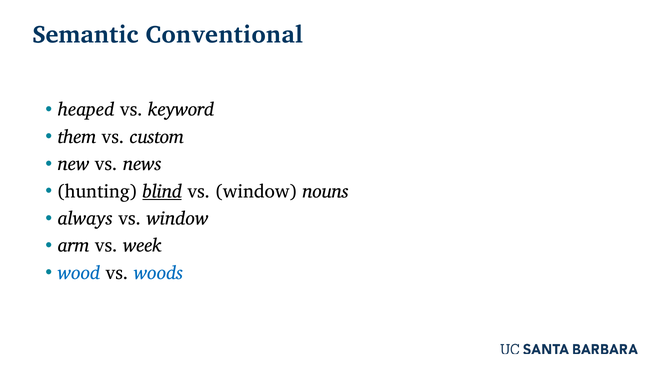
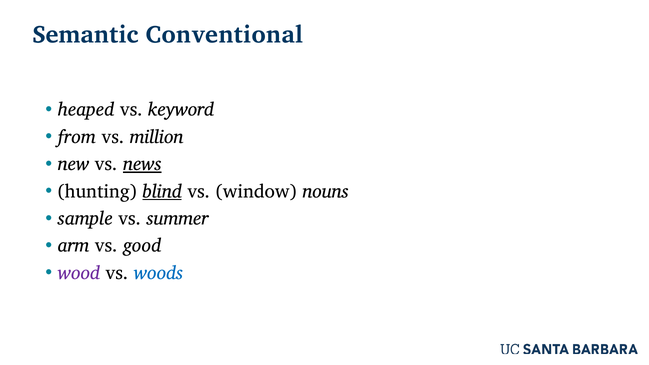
them: them -> from
custom: custom -> million
news underline: none -> present
always: always -> sample
window at (177, 219): window -> summer
week: week -> good
wood colour: blue -> purple
